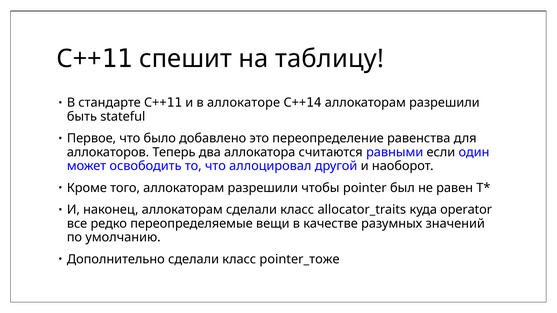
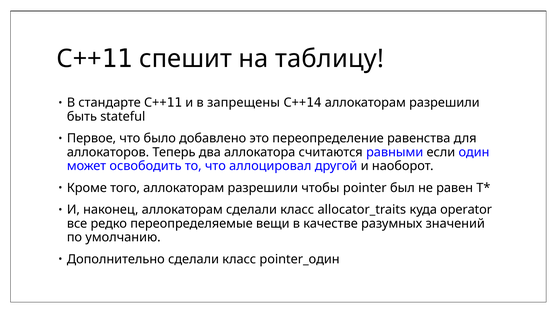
аллокаторе: аллокаторе -> запрещены
pointer_тоже: pointer_тоже -> pointer_один
